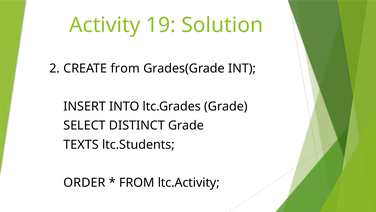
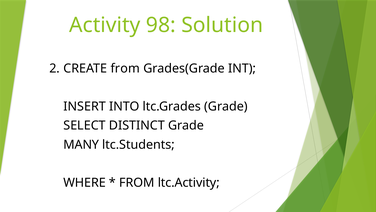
19: 19 -> 98
TEXTS: TEXTS -> MANY
ORDER: ORDER -> WHERE
